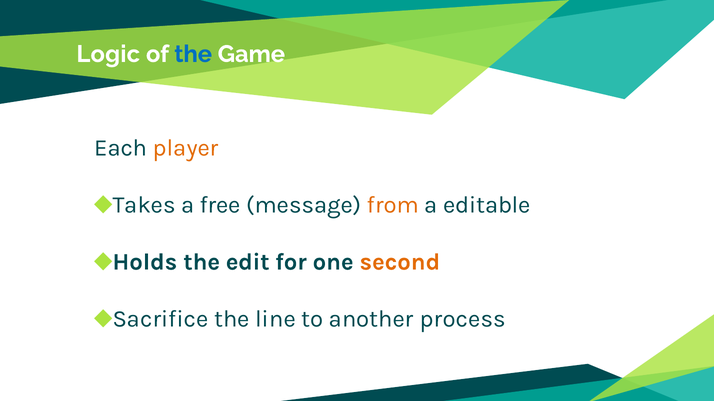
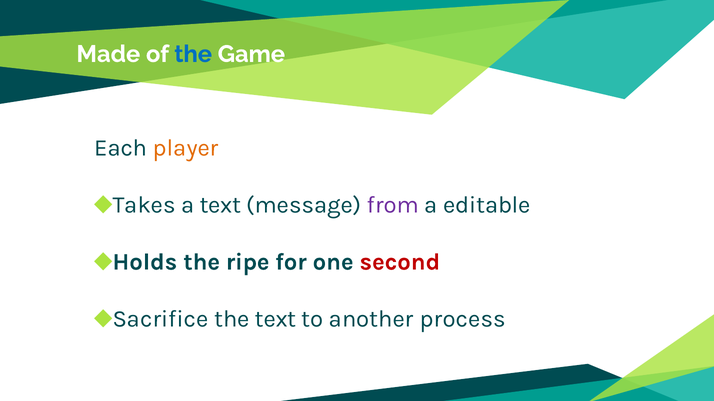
Logic: Logic -> Made
a free: free -> text
from colour: orange -> purple
edit: edit -> ripe
second colour: orange -> red
the line: line -> text
